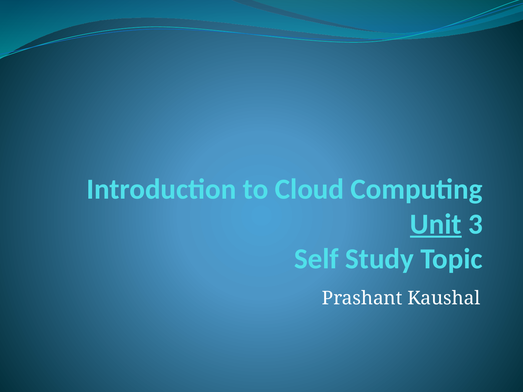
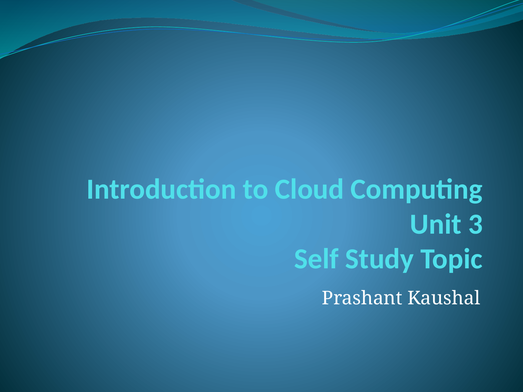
Unit underline: present -> none
